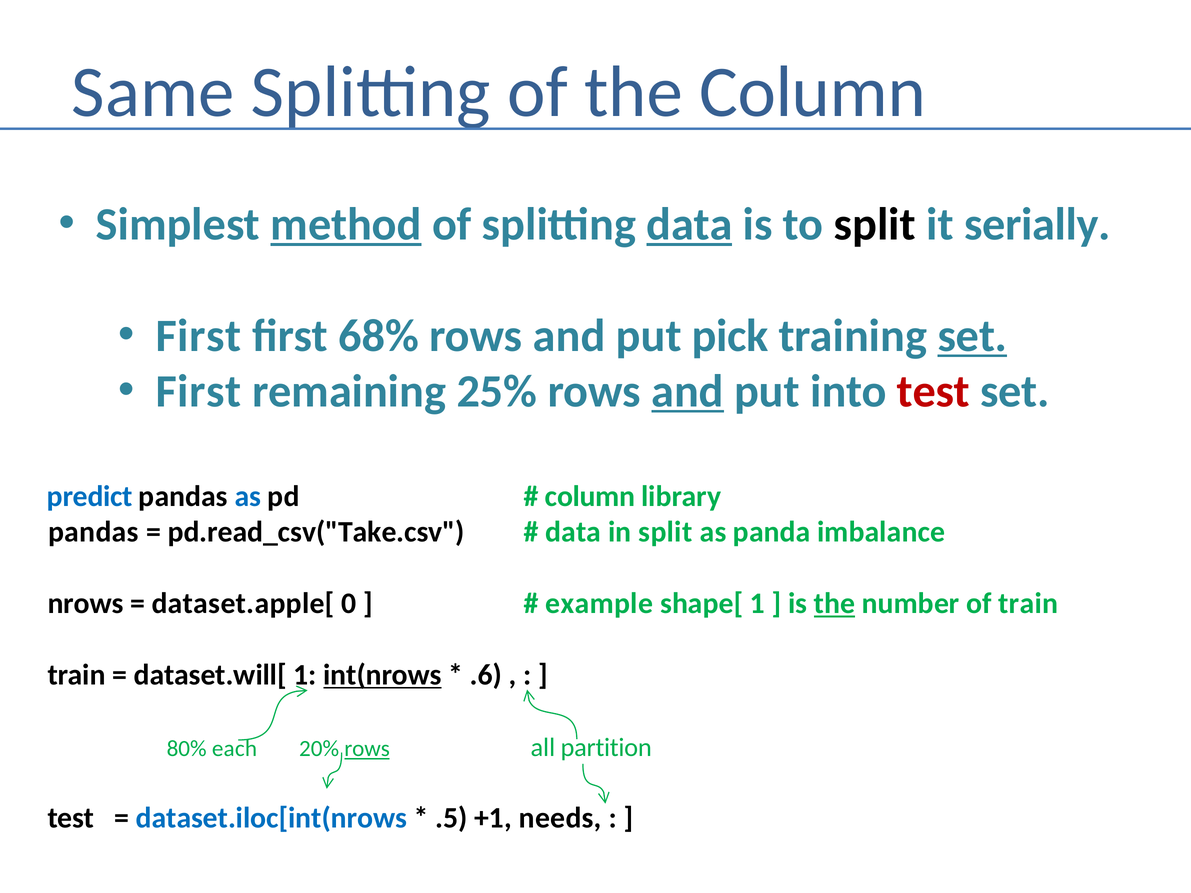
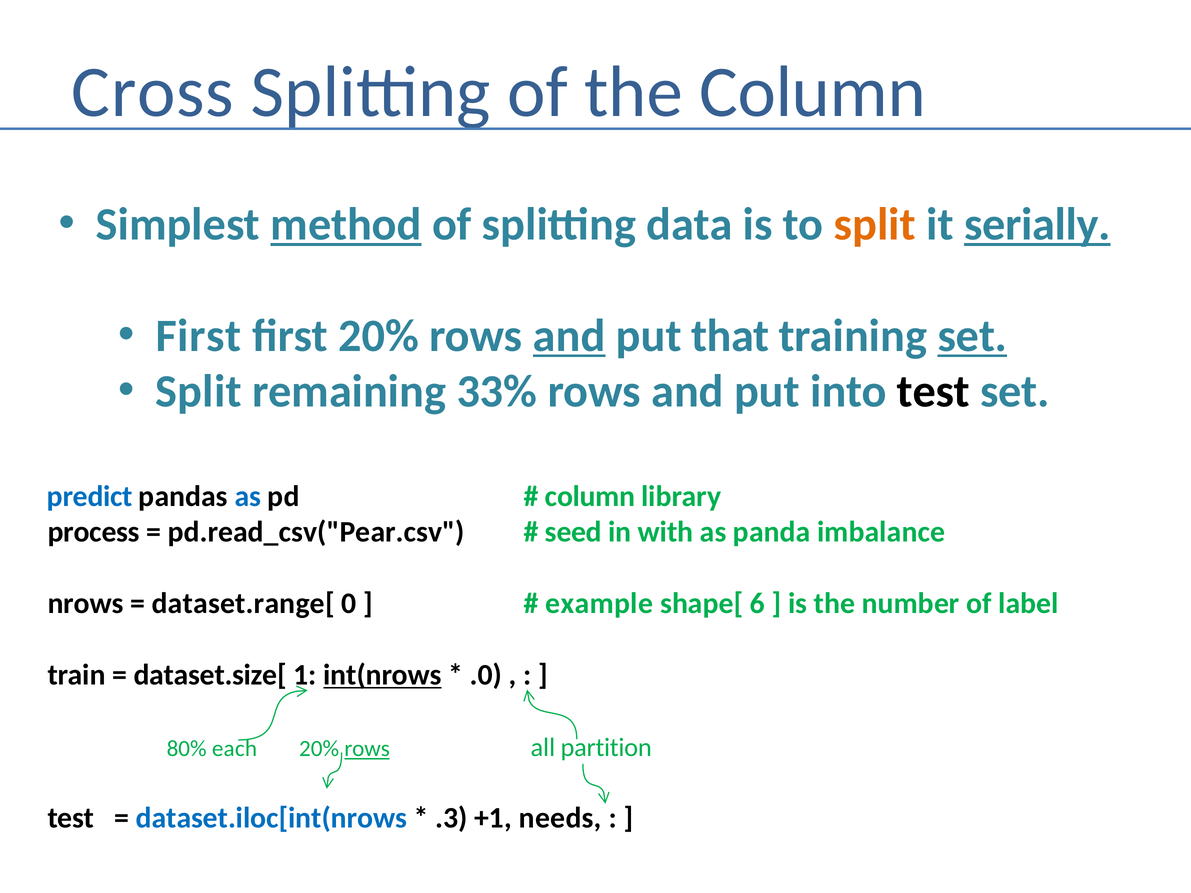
Same: Same -> Cross
data at (689, 225) underline: present -> none
split at (875, 225) colour: black -> orange
serially underline: none -> present
first 68%: 68% -> 20%
and at (569, 336) underline: none -> present
pick: pick -> that
First at (198, 391): First -> Split
25%: 25% -> 33%
and at (688, 391) underline: present -> none
test at (933, 391) colour: red -> black
pandas at (93, 532): pandas -> process
pd.read_csv("Take.csv: pd.read_csv("Take.csv -> pd.read_csv("Pear.csv
data at (573, 532): data -> seed
in split: split -> with
dataset.apple[: dataset.apple[ -> dataset.range[
shape[ 1: 1 -> 6
the at (835, 604) underline: present -> none
of train: train -> label
dataset.will[: dataset.will[ -> dataset.size[
.6: .6 -> .0
.5: .5 -> .3
